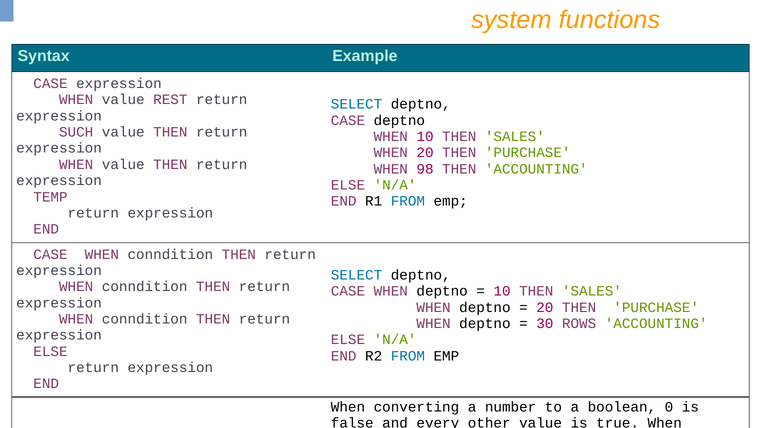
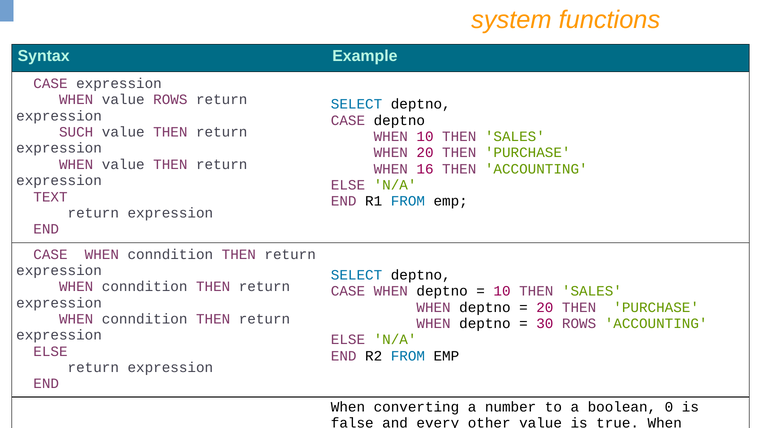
value REST: REST -> ROWS
98: 98 -> 16
TEMP: TEMP -> TEXT
